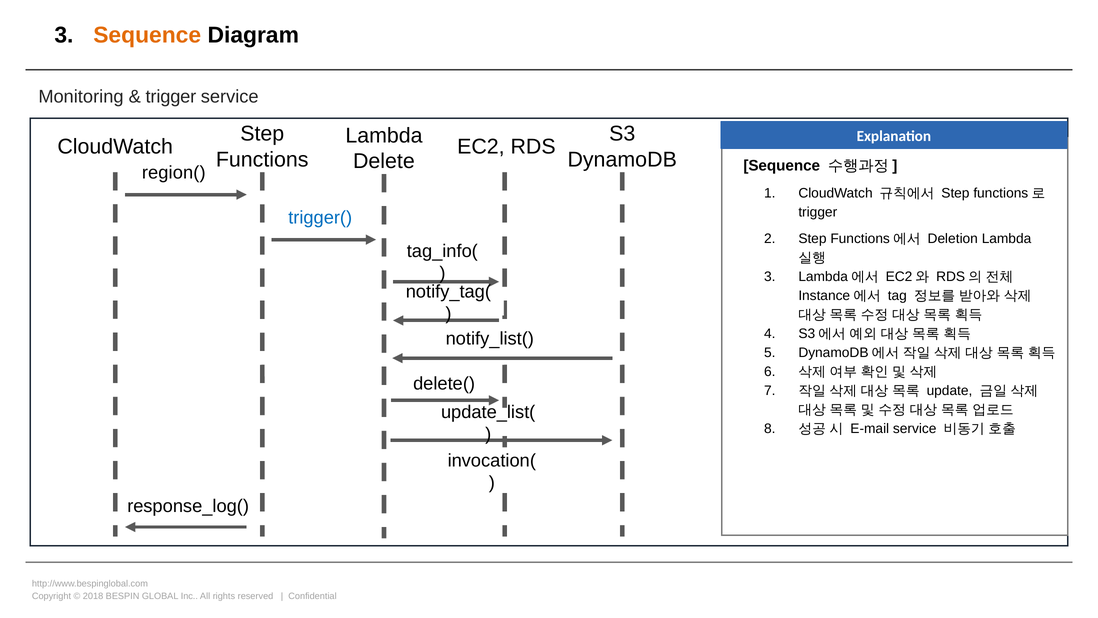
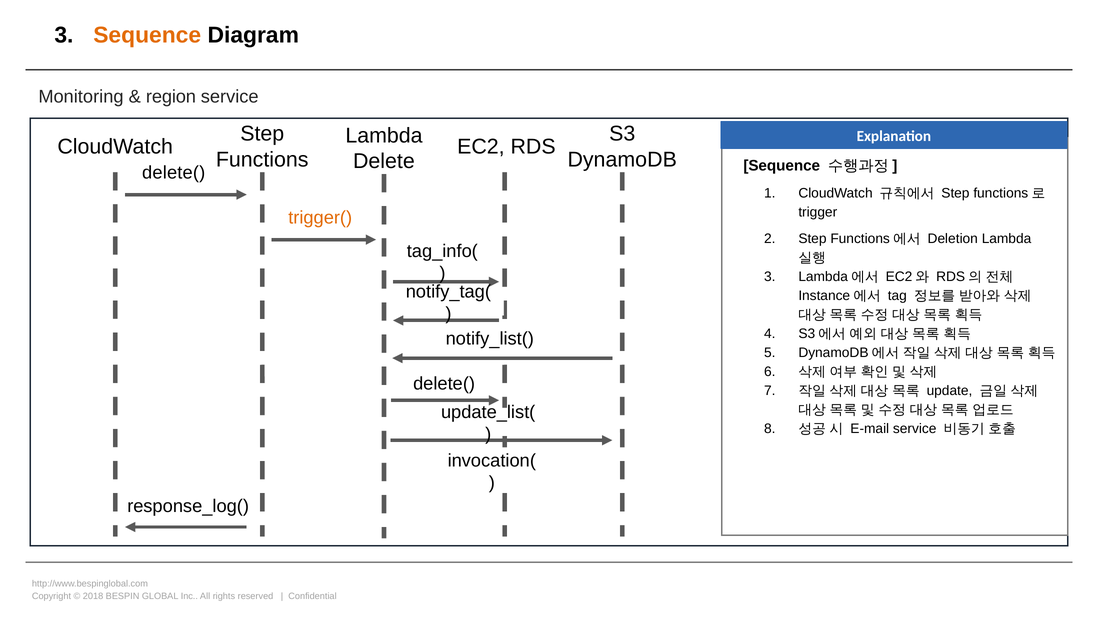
trigger at (171, 97): trigger -> region
region( at (174, 173): region( -> delete(
trigger( colour: blue -> orange
